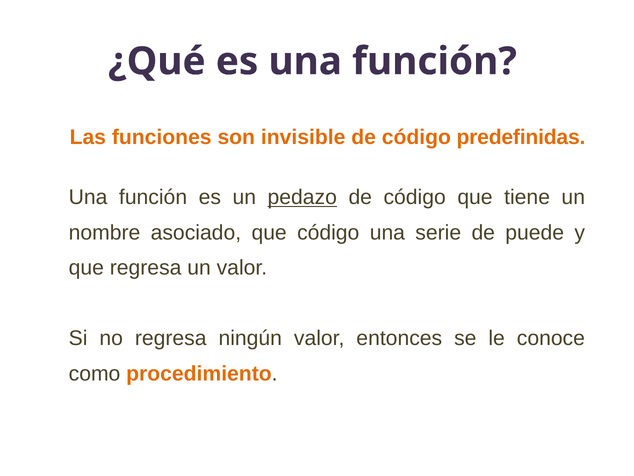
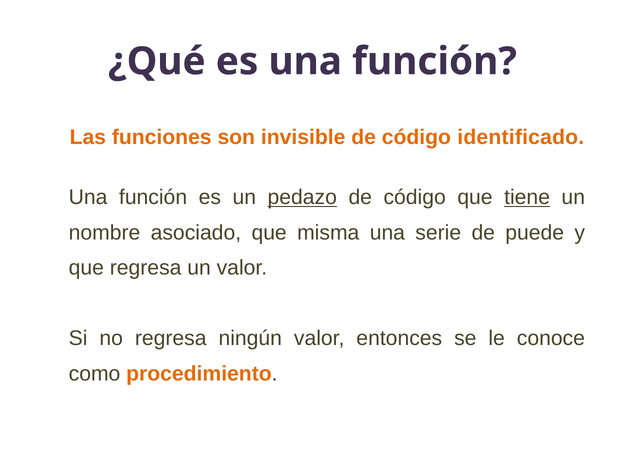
predefinidas: predefinidas -> identificado
tiene underline: none -> present
que código: código -> misma
